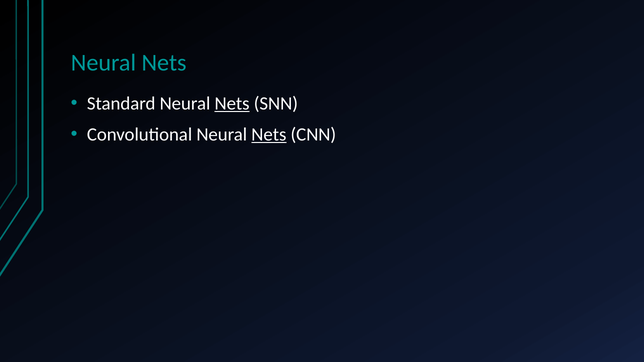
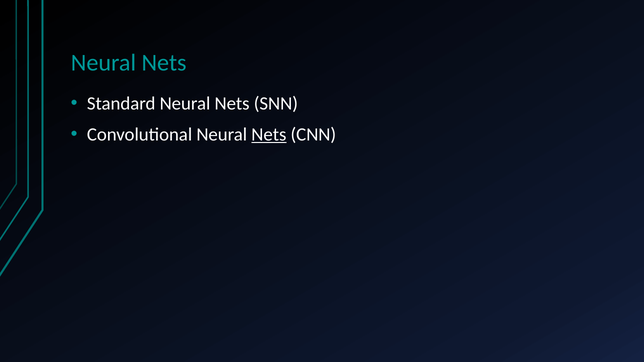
Nets at (232, 103) underline: present -> none
